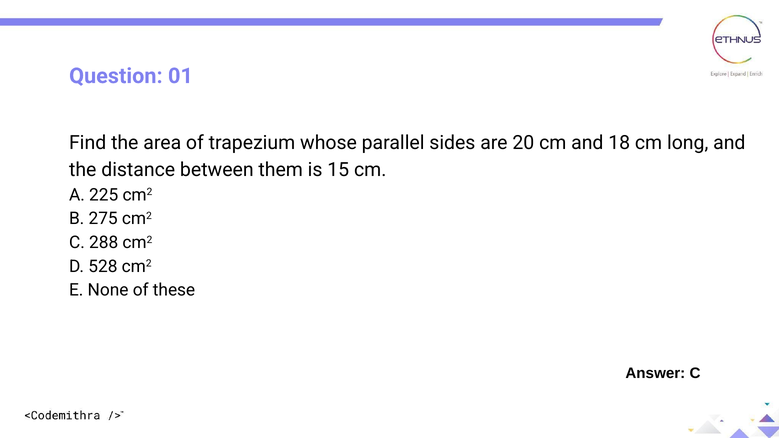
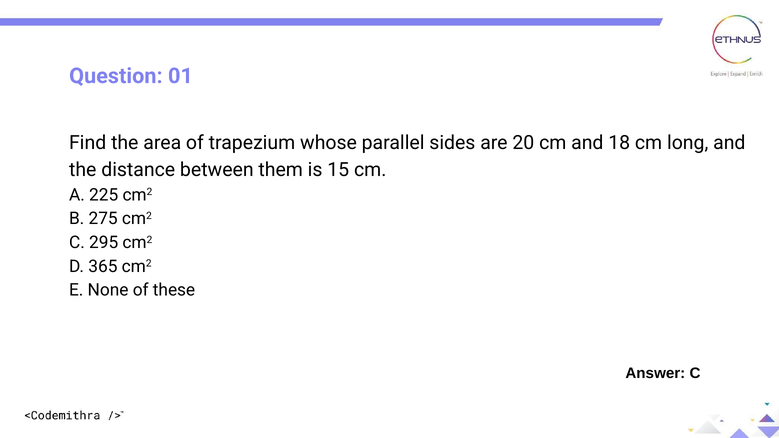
288: 288 -> 295
528: 528 -> 365
